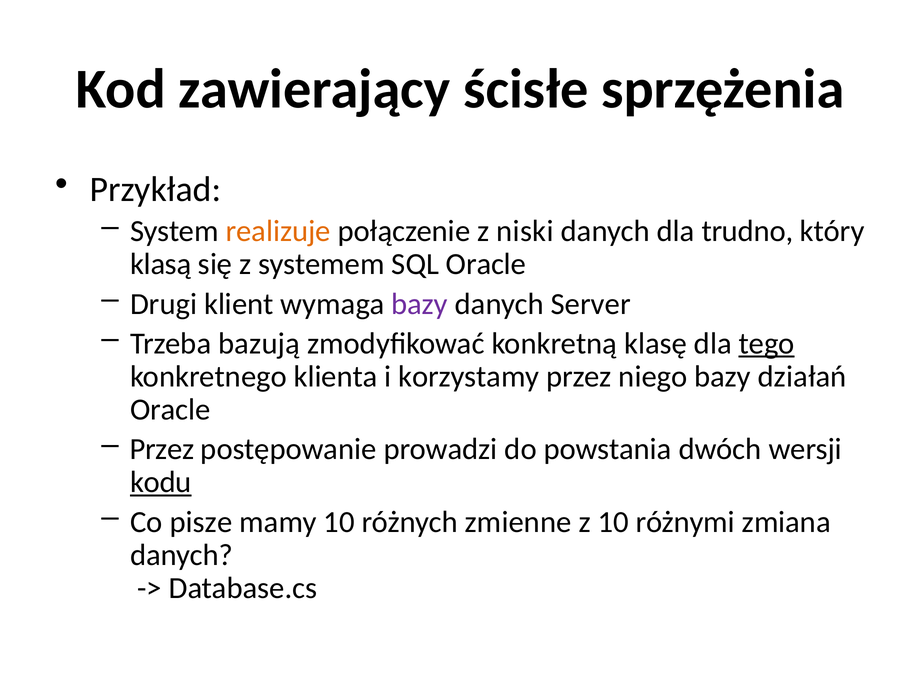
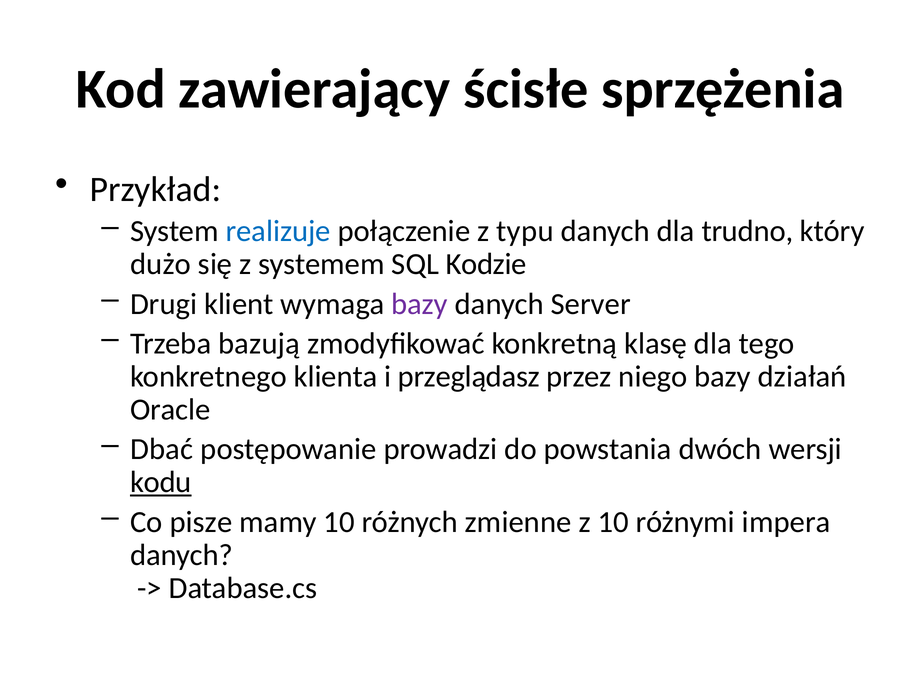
realizuje colour: orange -> blue
niski: niski -> typu
klasą: klasą -> dużo
SQL Oracle: Oracle -> Kodzie
tego underline: present -> none
korzystamy: korzystamy -> przeglądasz
Przez at (162, 450): Przez -> Dbać
zmiana: zmiana -> impera
